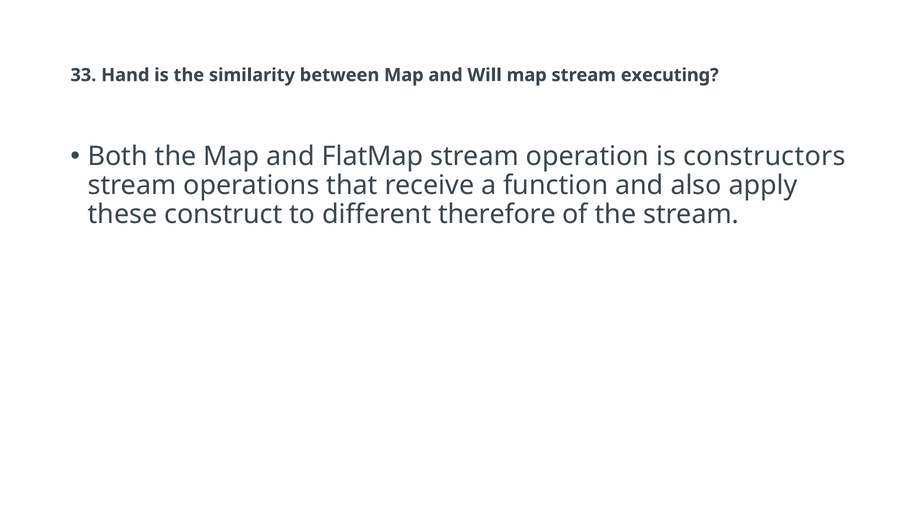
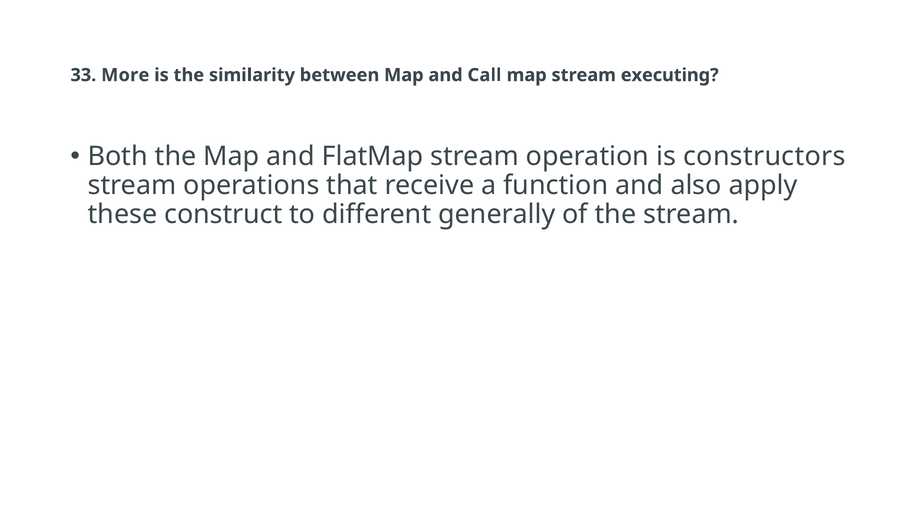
Hand: Hand -> More
Will: Will -> Call
therefore: therefore -> generally
